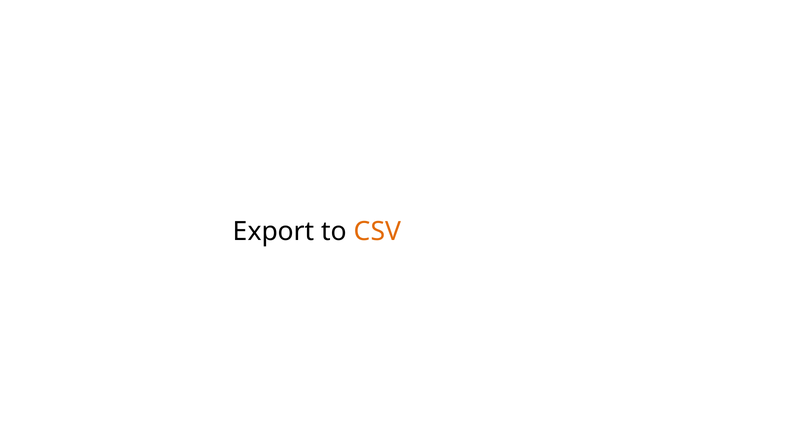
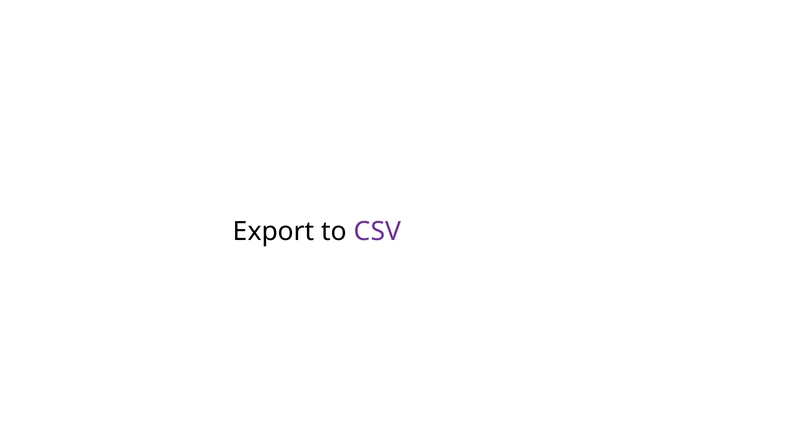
CSV colour: orange -> purple
